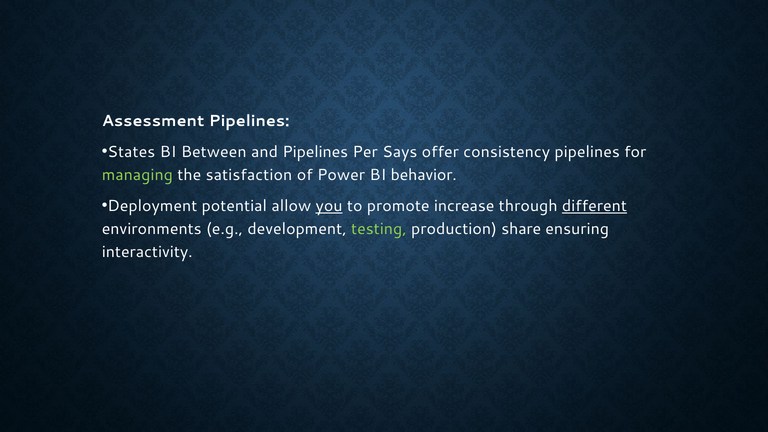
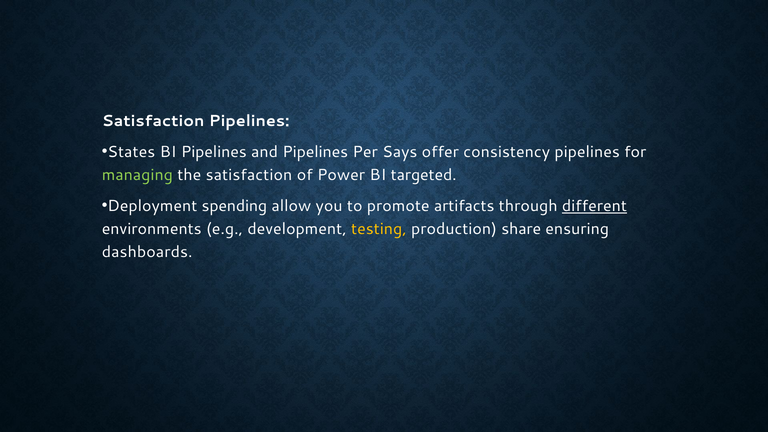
Assessment at (153, 121): Assessment -> Satisfaction
BI Between: Between -> Pipelines
behavior: behavior -> targeted
potential: potential -> spending
you underline: present -> none
increase: increase -> artifacts
testing colour: light green -> yellow
interactivity: interactivity -> dashboards
